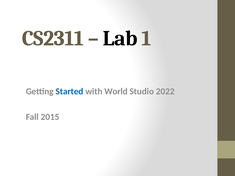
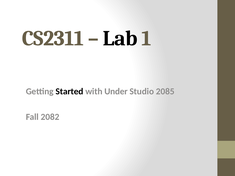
Started colour: blue -> black
World: World -> Under
2022: 2022 -> 2085
2015: 2015 -> 2082
